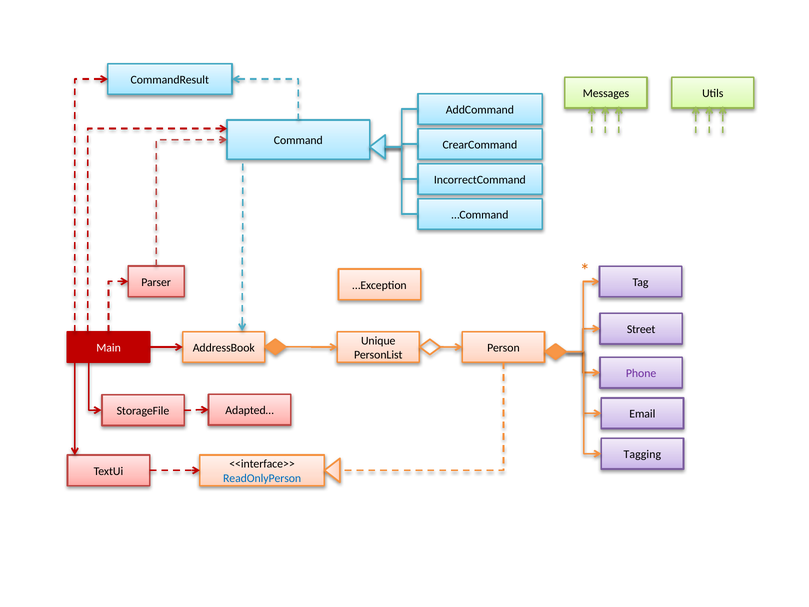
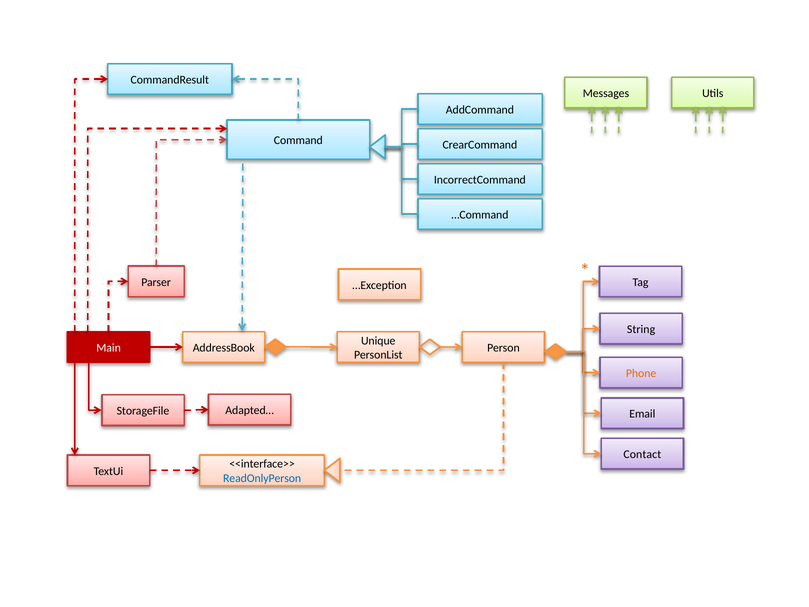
Street: Street -> String
Phone colour: purple -> orange
Tagging: Tagging -> Contact
